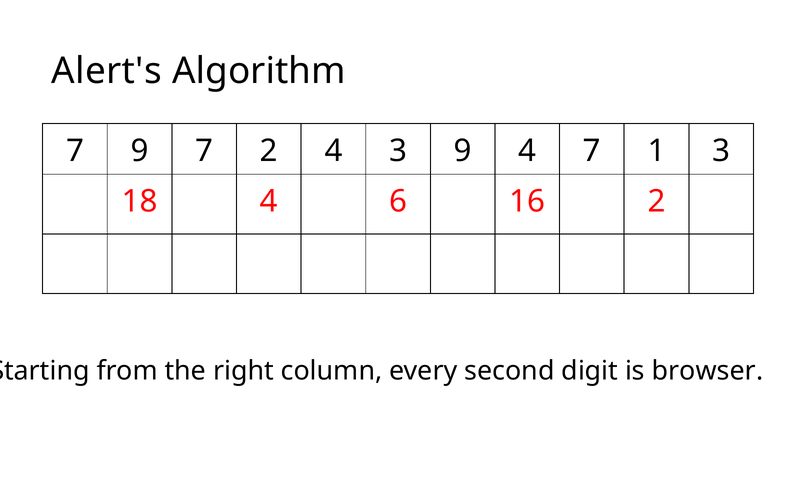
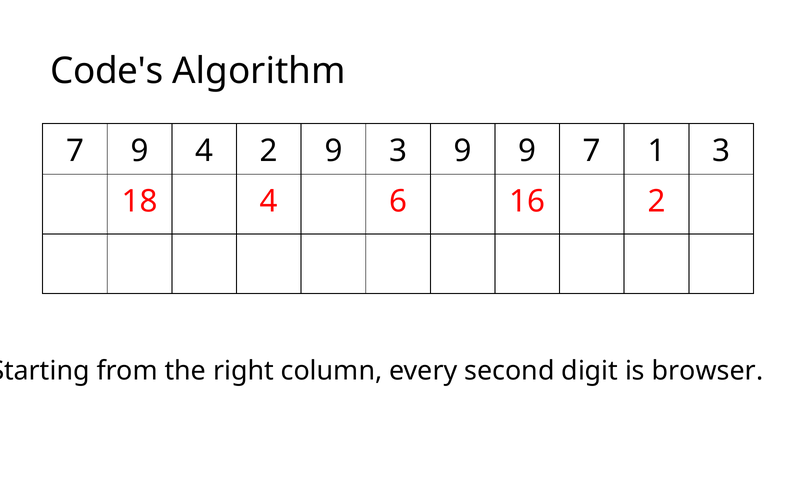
Alert's: Alert's -> Code's
9 7: 7 -> 4
2 4: 4 -> 9
9 4: 4 -> 9
